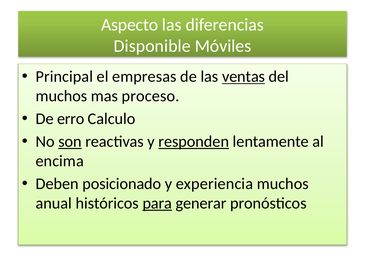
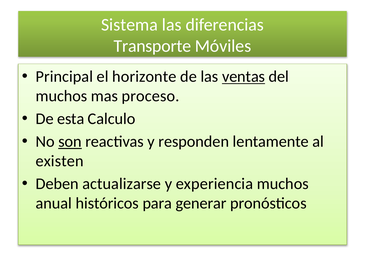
Aspecto: Aspecto -> Sistema
Disponible: Disponible -> Transporte
empresas: empresas -> horizonte
erro: erro -> esta
responden underline: present -> none
encima: encima -> existen
posicionado: posicionado -> actualizarse
para underline: present -> none
